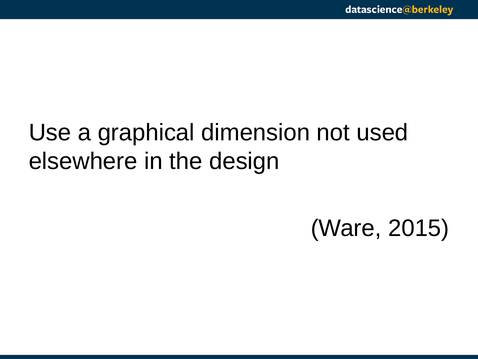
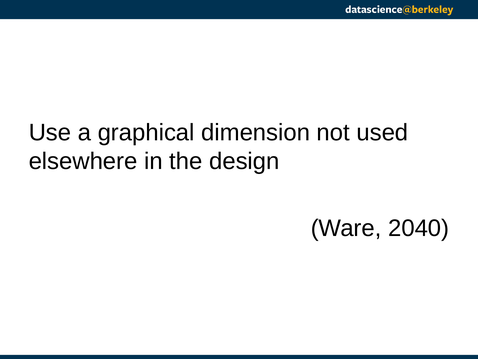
2015: 2015 -> 2040
